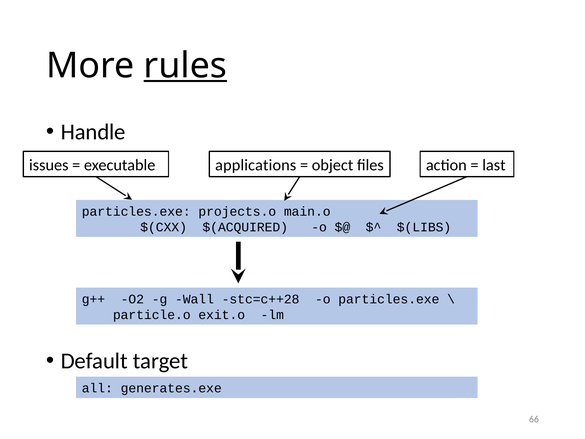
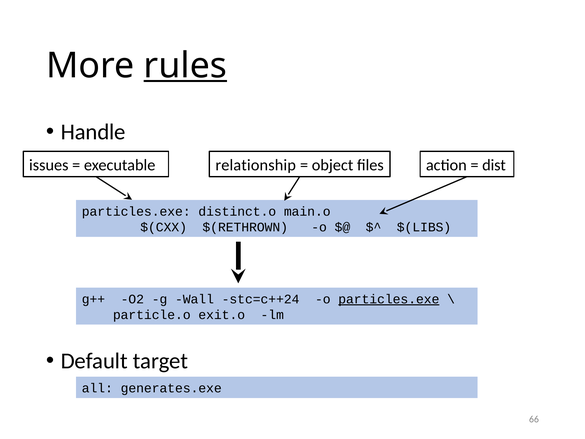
applications: applications -> relationship
last: last -> dist
projects.o: projects.o -> distinct.o
$(ACQUIRED: $(ACQUIRED -> $(RETHROWN
stc=c++28: stc=c++28 -> stc=c++24
particles.exe at (389, 299) underline: none -> present
